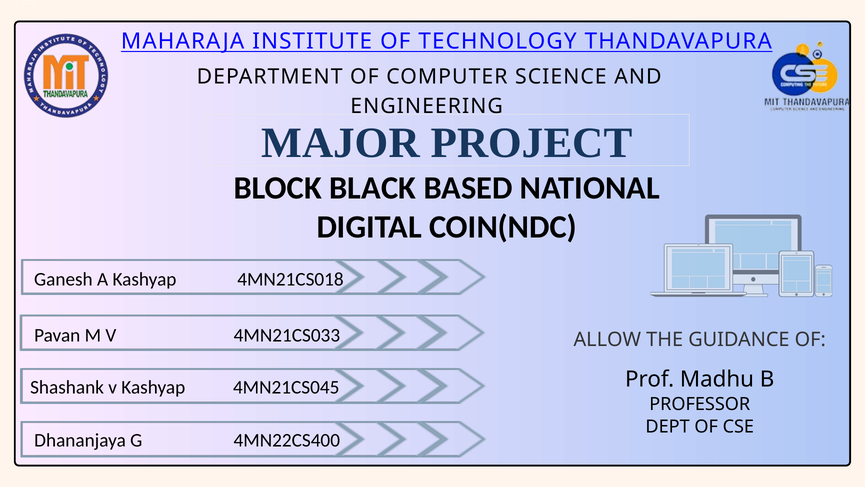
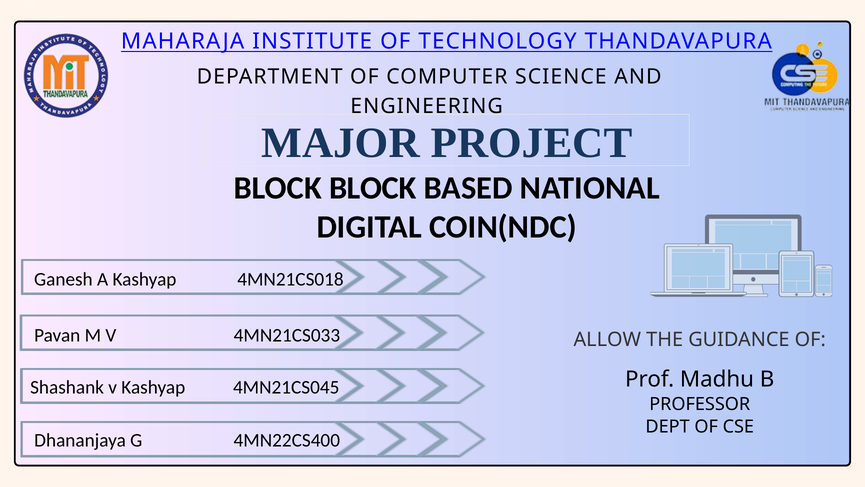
BLOCK BLACK: BLACK -> BLOCK
